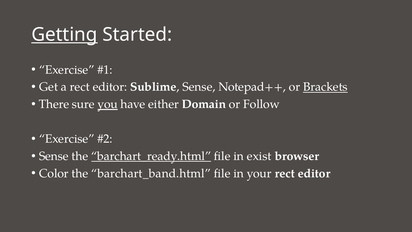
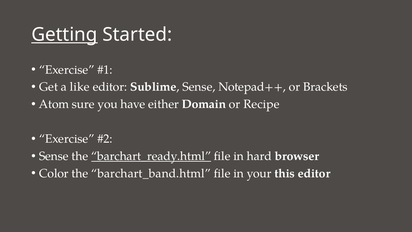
a rect: rect -> like
Brackets underline: present -> none
There: There -> Atom
you underline: present -> none
Follow: Follow -> Recipe
exist: exist -> hard
your rect: rect -> this
